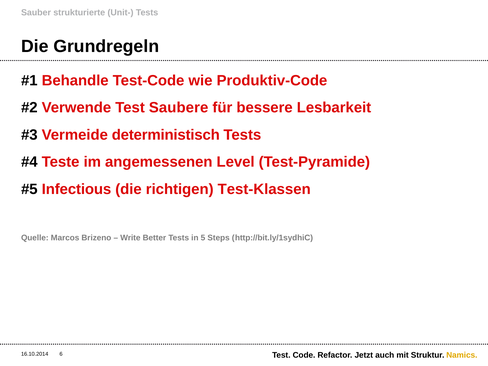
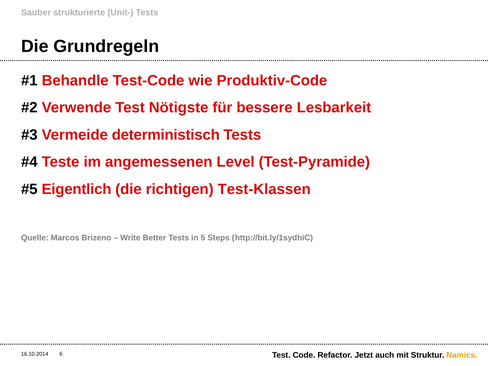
Saubere: Saubere -> Nötigste
Infectious: Infectious -> Eigentlich
